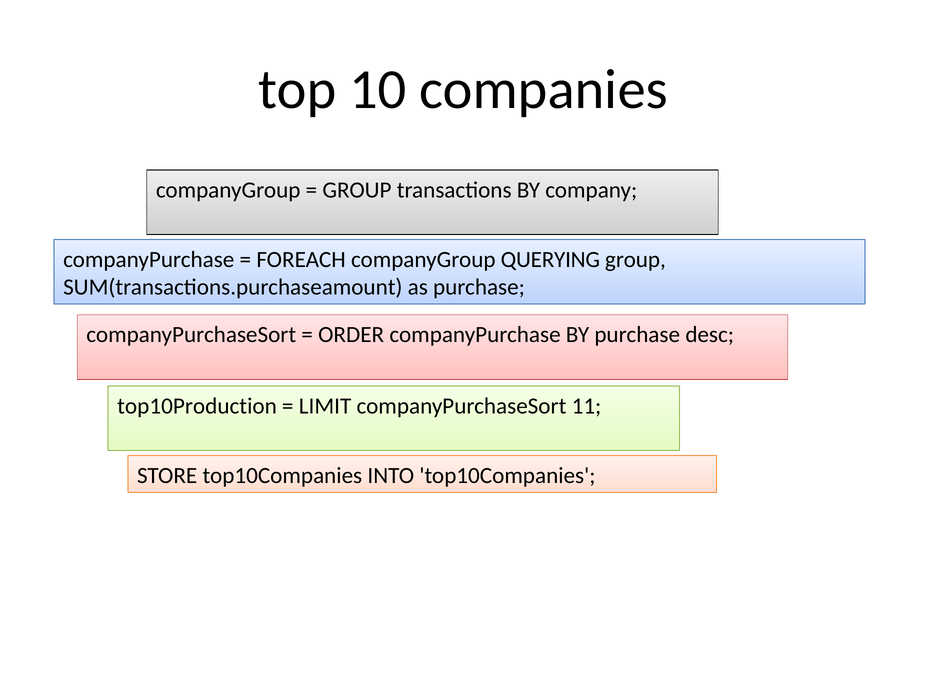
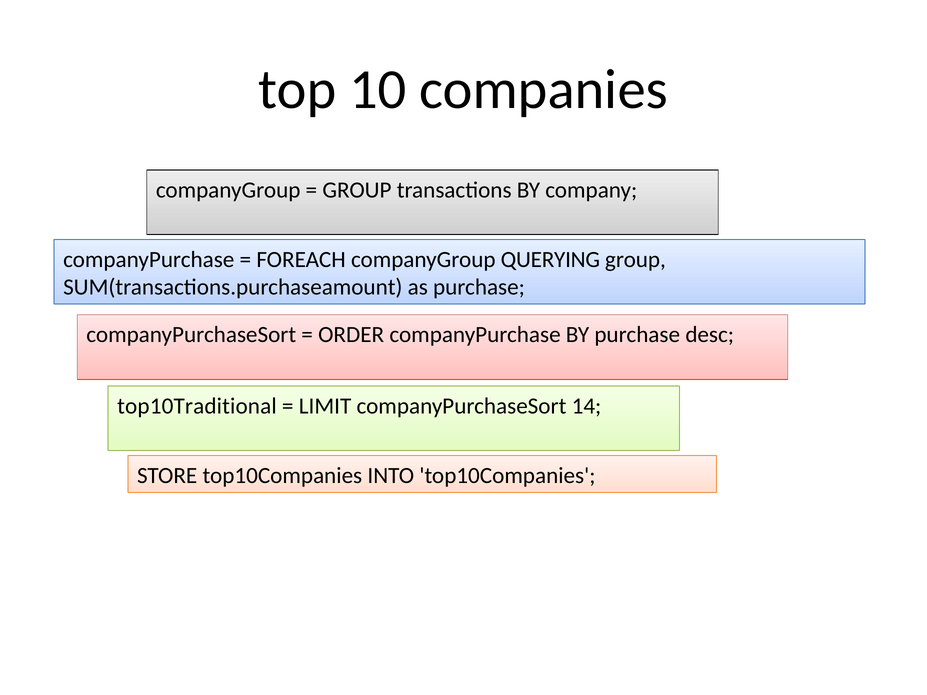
top10Production: top10Production -> top10Traditional
11: 11 -> 14
